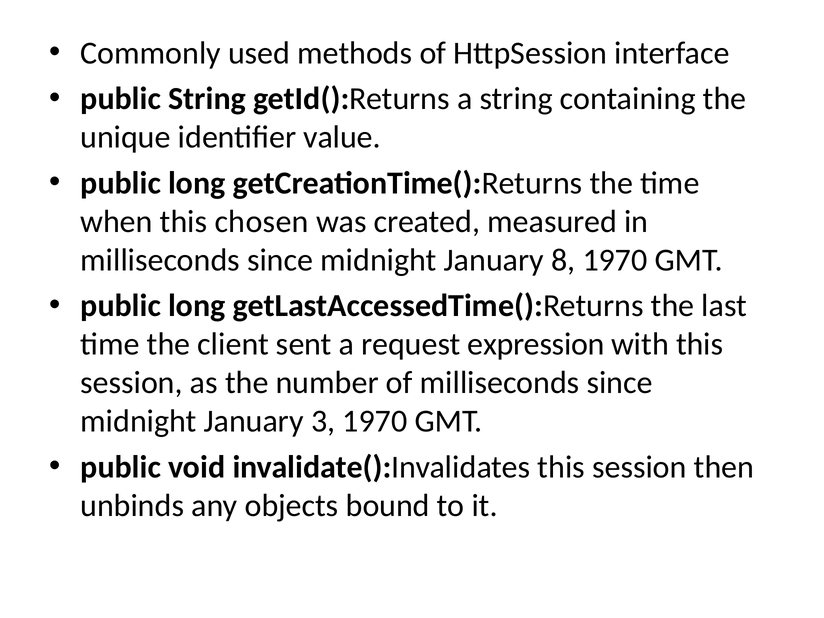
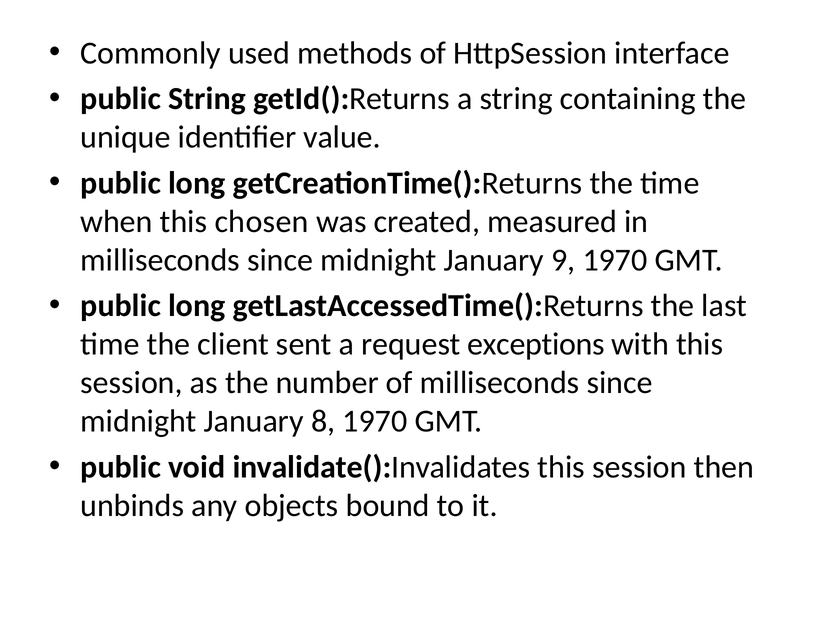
8: 8 -> 9
expression: expression -> exceptions
3: 3 -> 8
